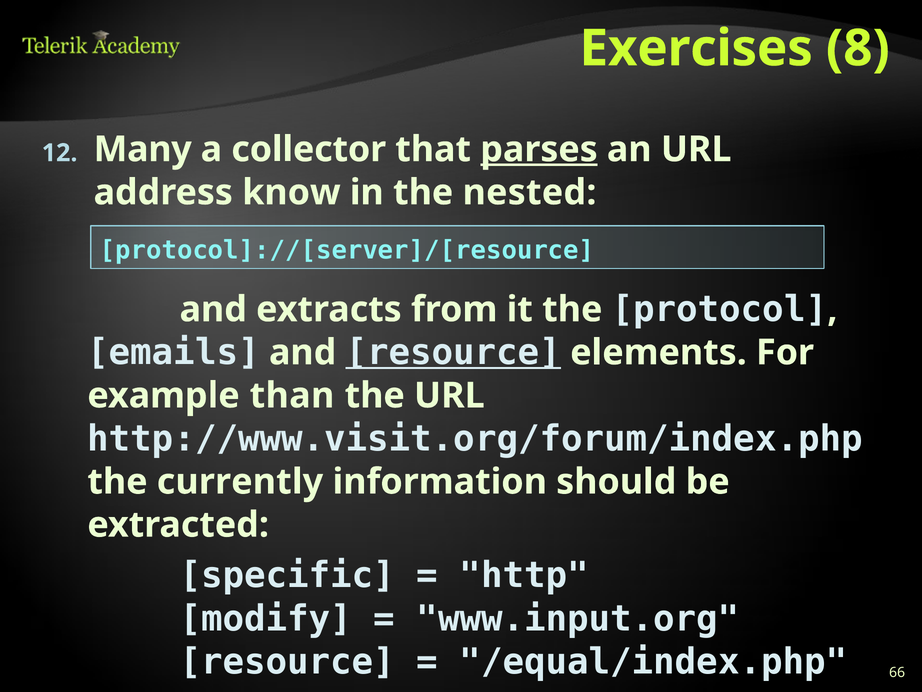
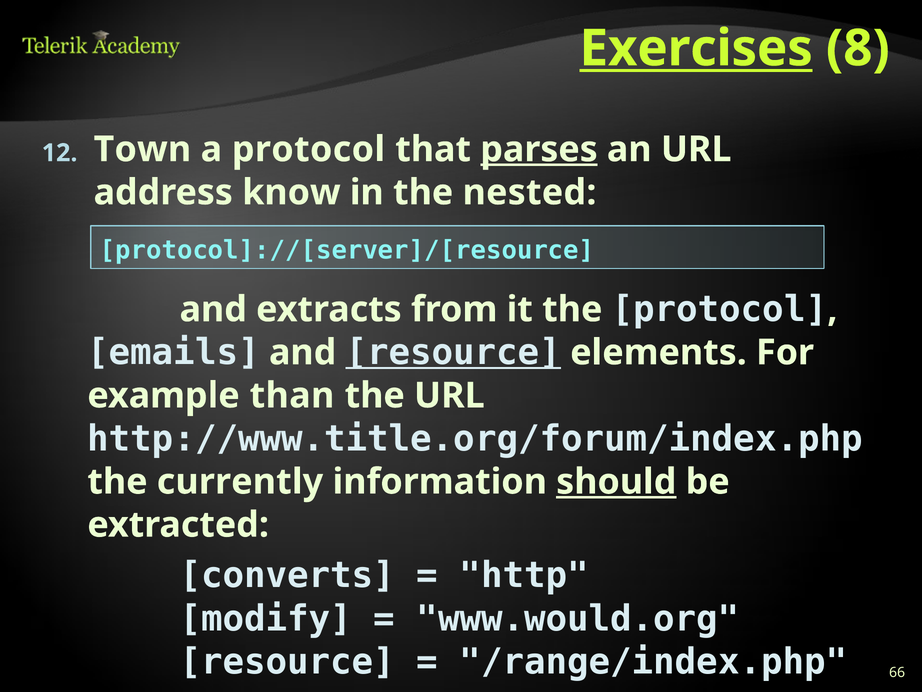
Exercises underline: none -> present
Many: Many -> Town
a collector: collector -> protocol
http://www.visit.org/forum/index.php: http://www.visit.org/forum/index.php -> http://www.title.org/forum/index.php
should underline: none -> present
specific: specific -> converts
www.input.org: www.input.org -> www.would.org
/equal/index.php: /equal/index.php -> /range/index.php
